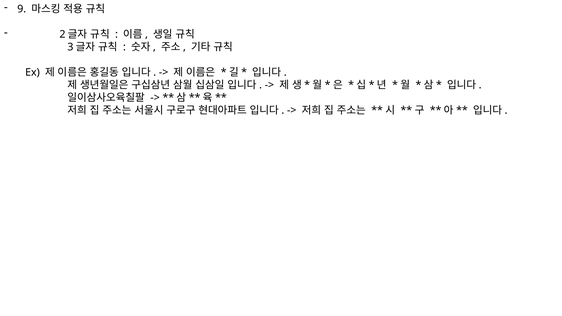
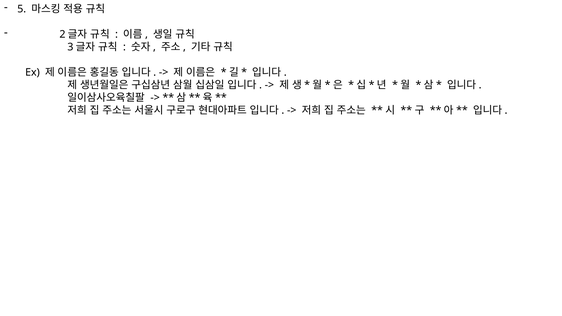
9: 9 -> 5
